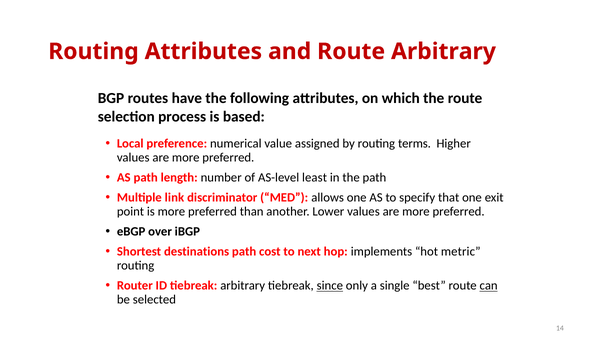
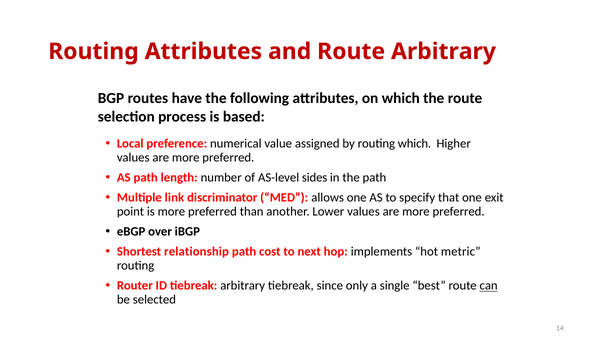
routing terms: terms -> which
least: least -> sides
destinations: destinations -> relationship
since underline: present -> none
